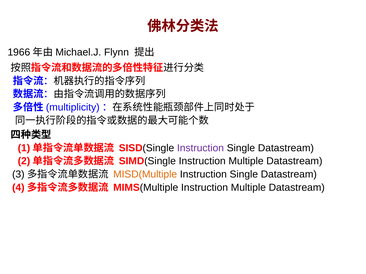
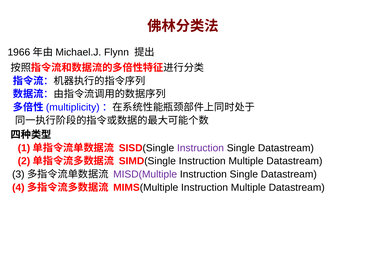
MISD(Multiple colour: orange -> purple
